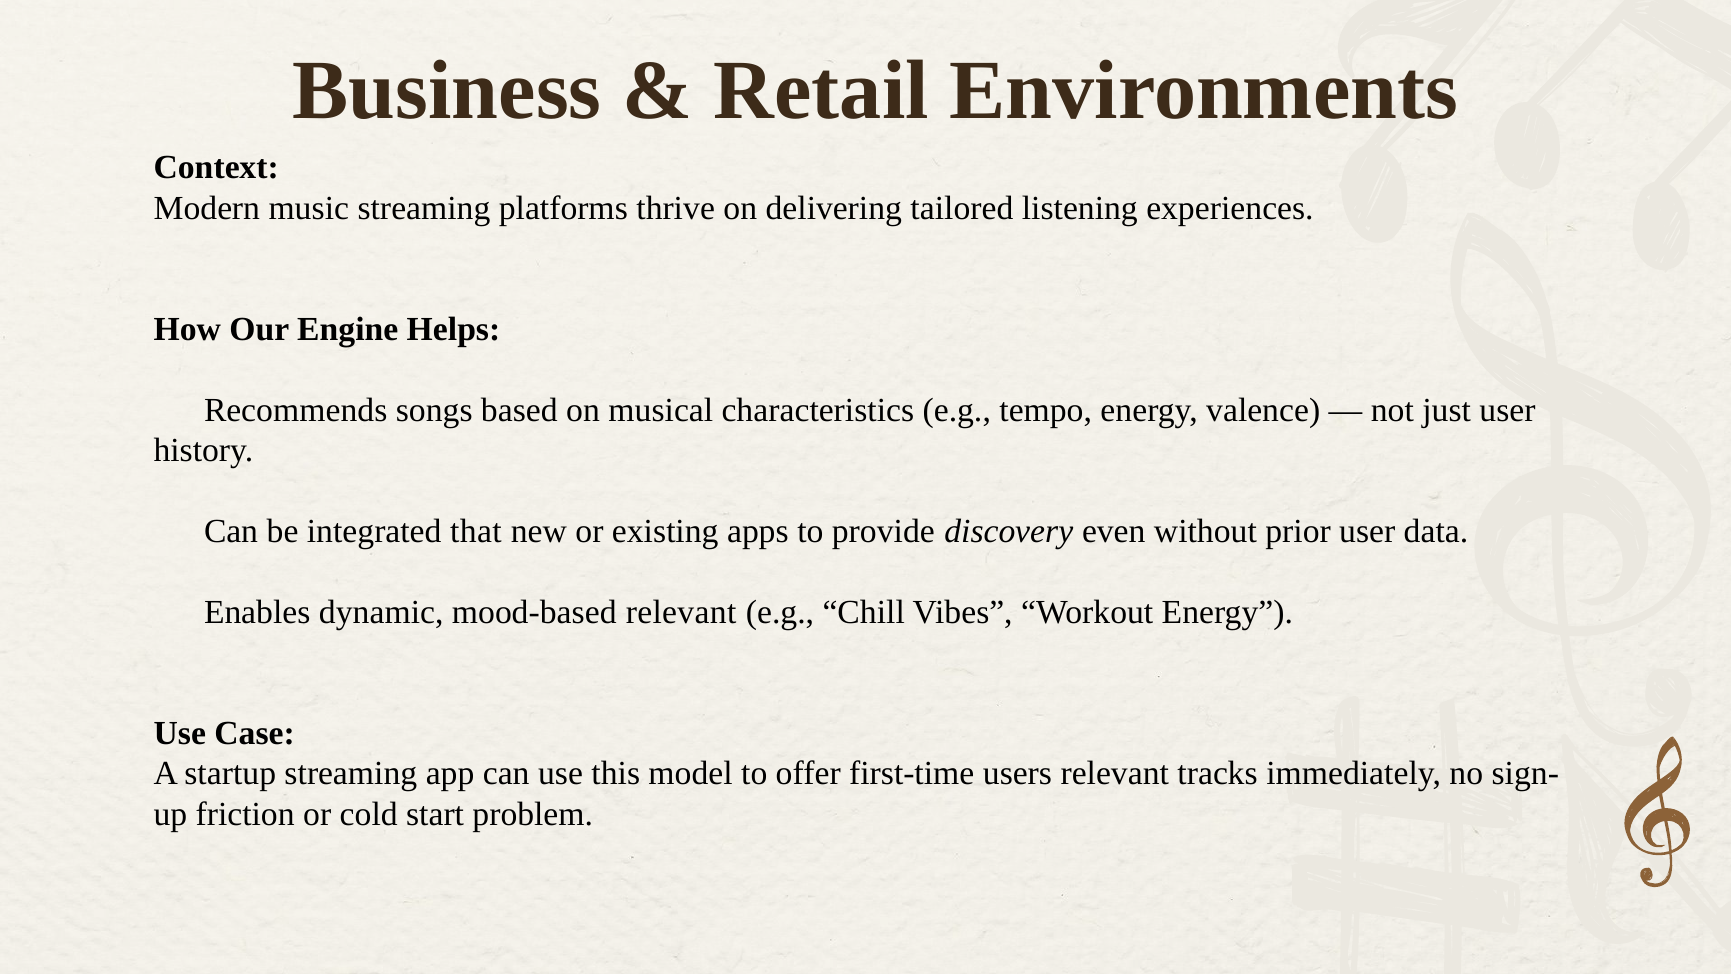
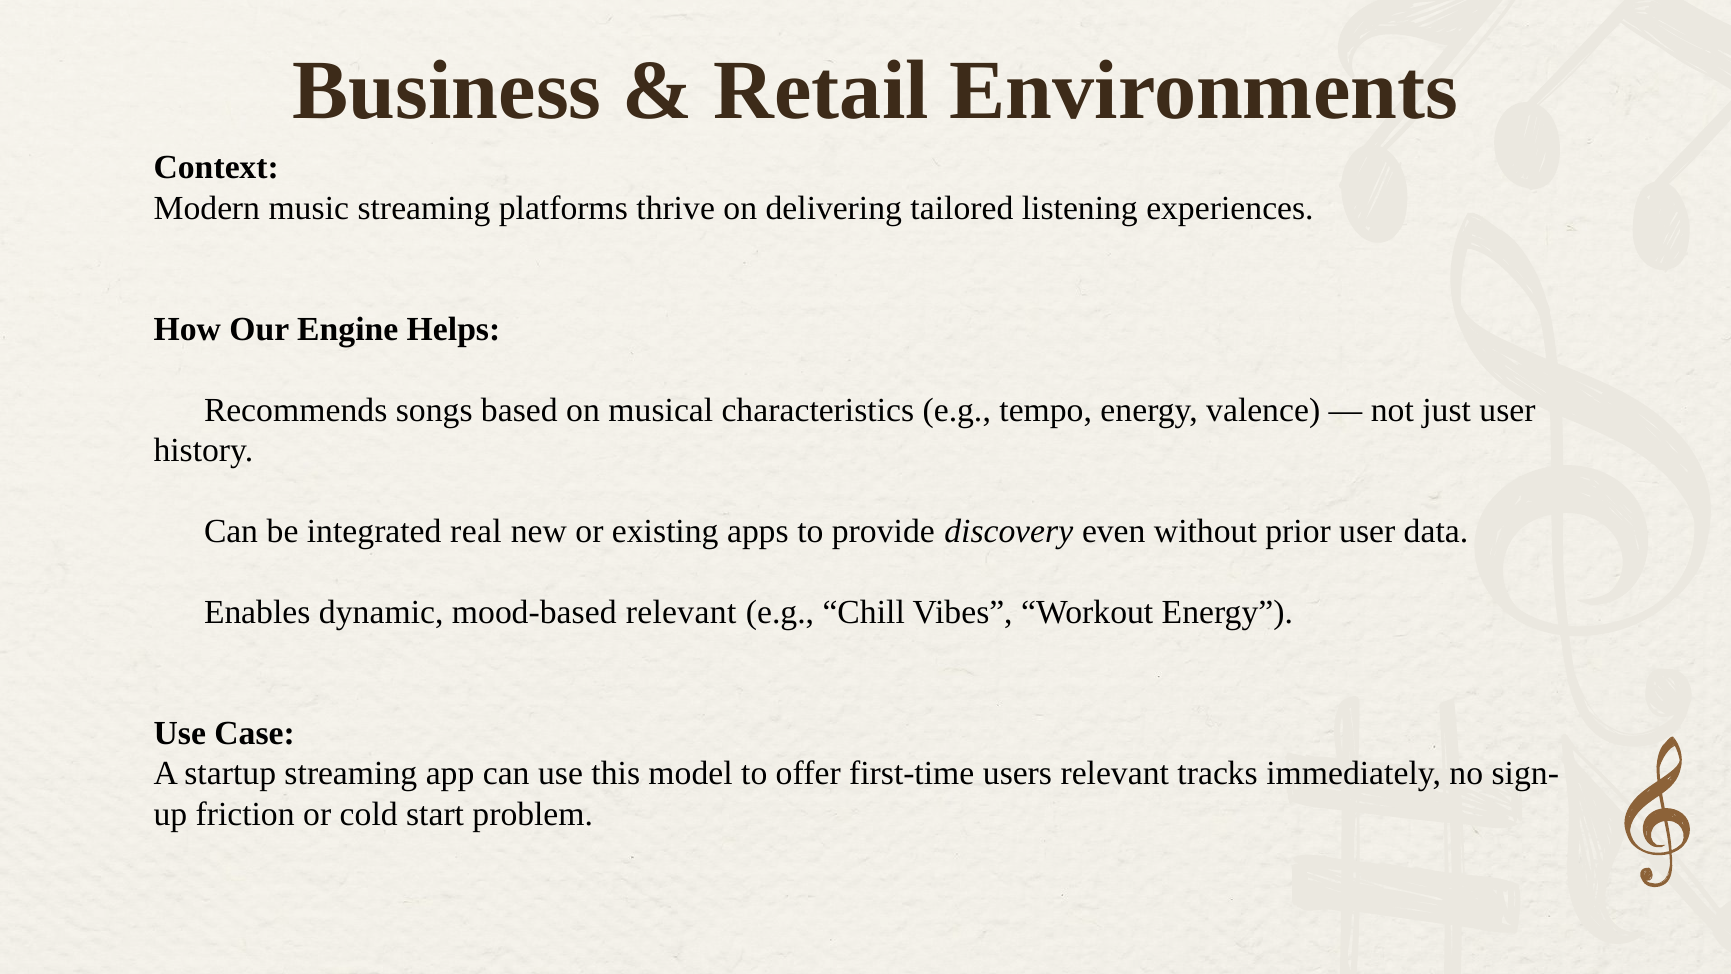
that: that -> real
